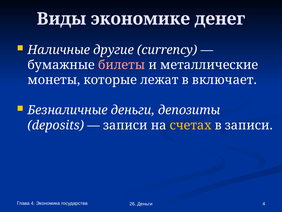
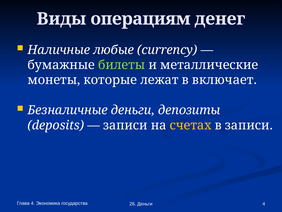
экономике: экономике -> операциям
другие: другие -> любые
билеты colour: pink -> light green
